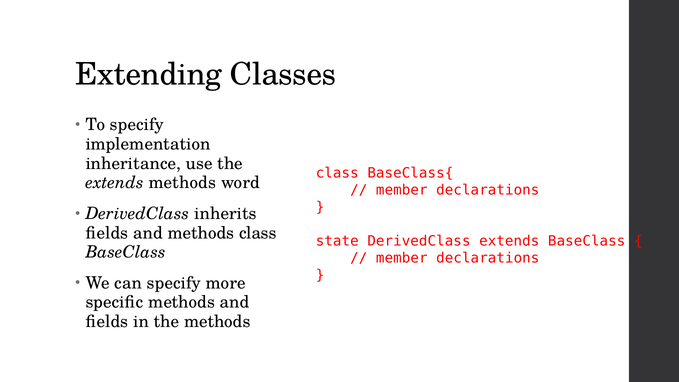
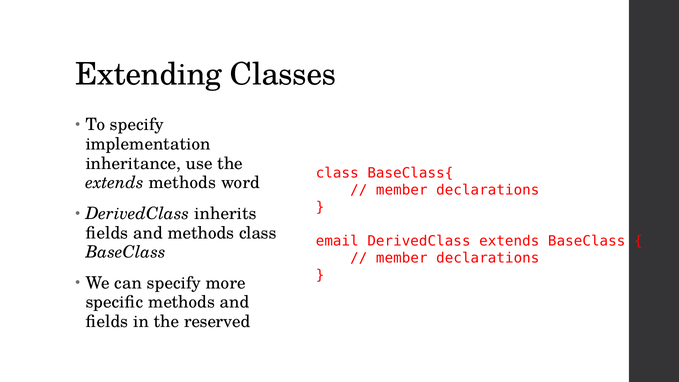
state: state -> email
the methods: methods -> reserved
